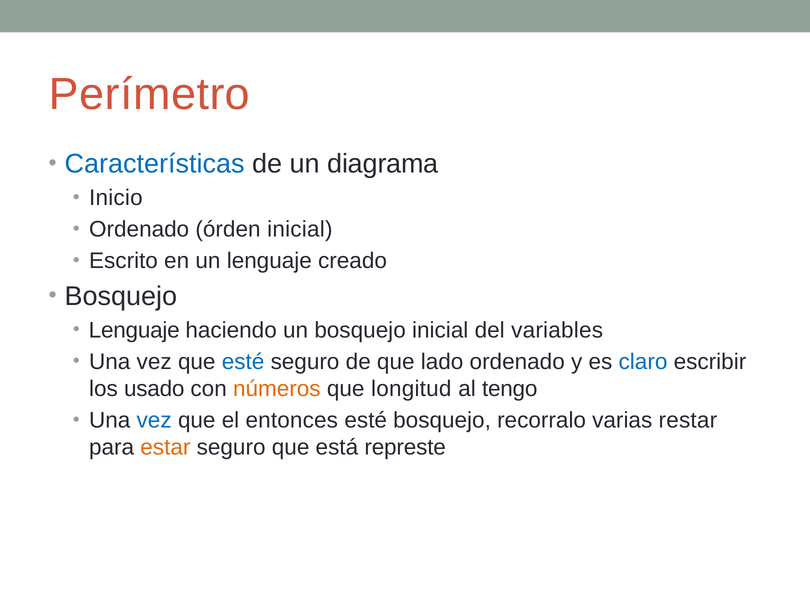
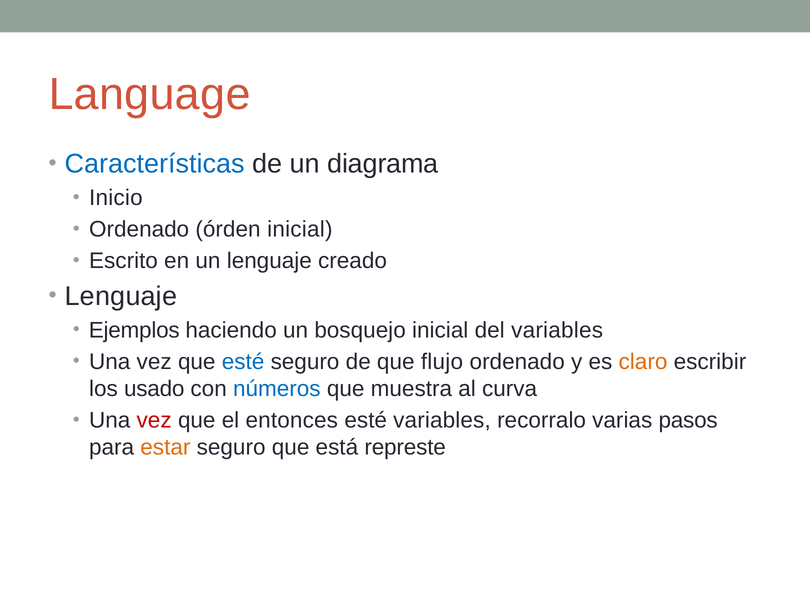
Perímetro: Perímetro -> Language
Bosquejo at (121, 296): Bosquejo -> Lenguaje
Lenguaje at (134, 330): Lenguaje -> Ejemplos
lado: lado -> flujo
claro colour: blue -> orange
números colour: orange -> blue
longitud: longitud -> muestra
tengo: tengo -> curva
vez at (154, 420) colour: blue -> red
esté bosquejo: bosquejo -> variables
restar: restar -> pasos
